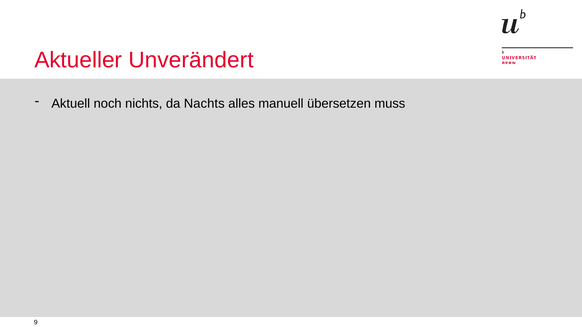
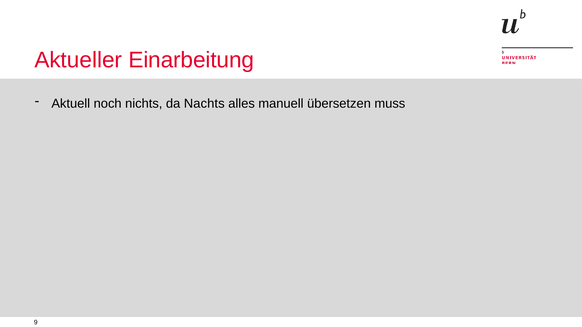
Unverändert: Unverändert -> Einarbeitung
